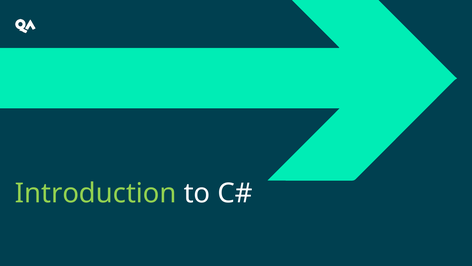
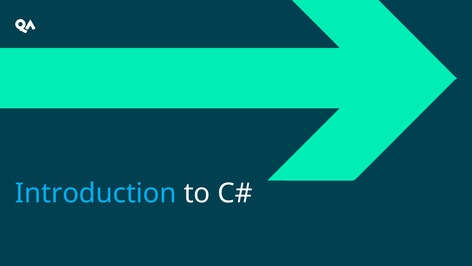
Introduction colour: light green -> light blue
